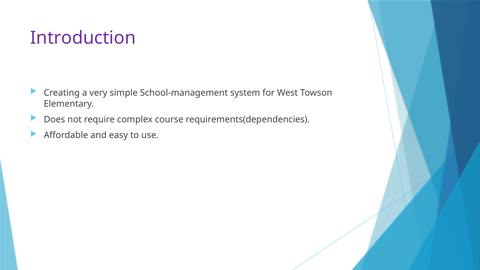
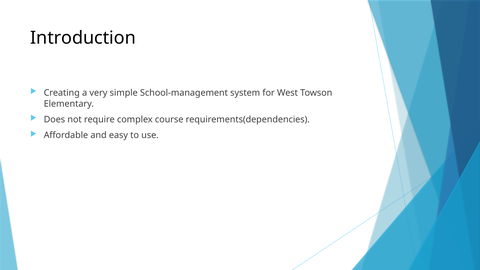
Introduction colour: purple -> black
